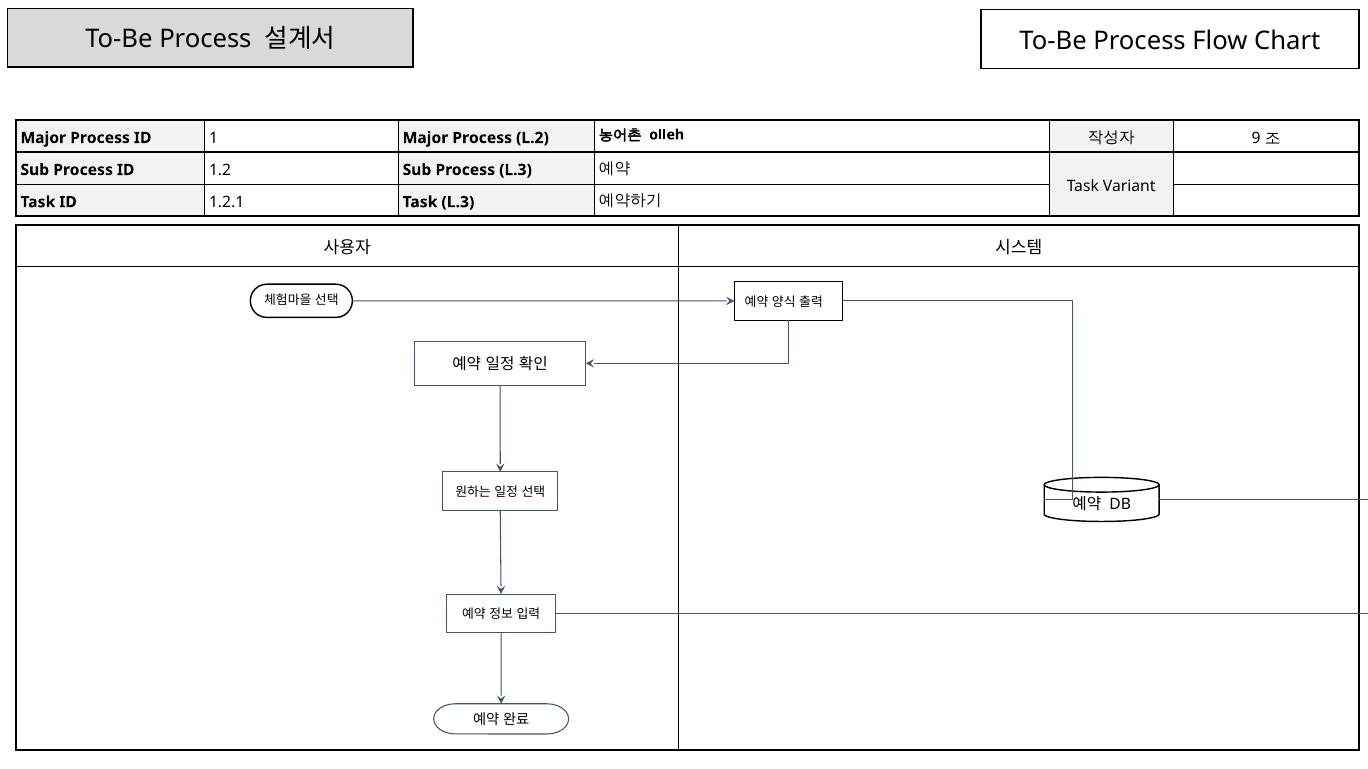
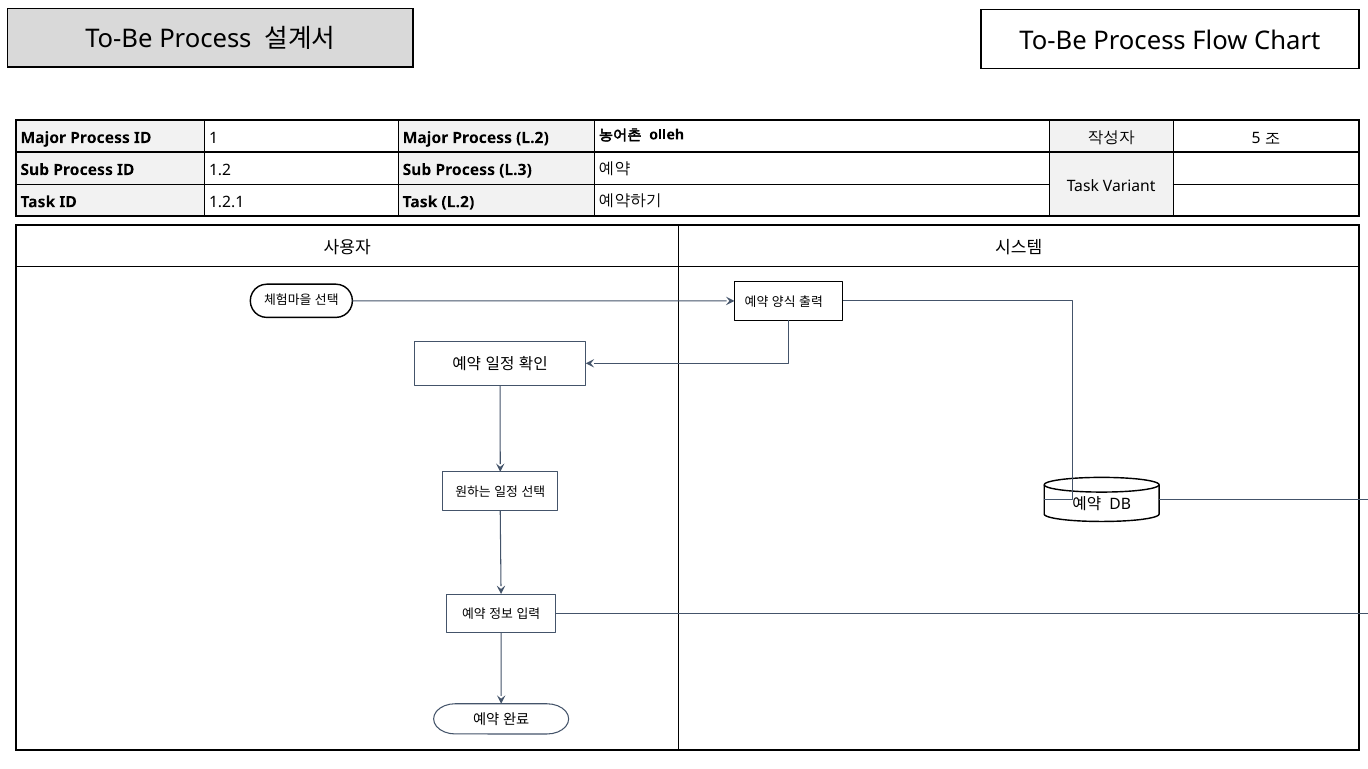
9: 9 -> 5
Task L.3: L.3 -> L.2
